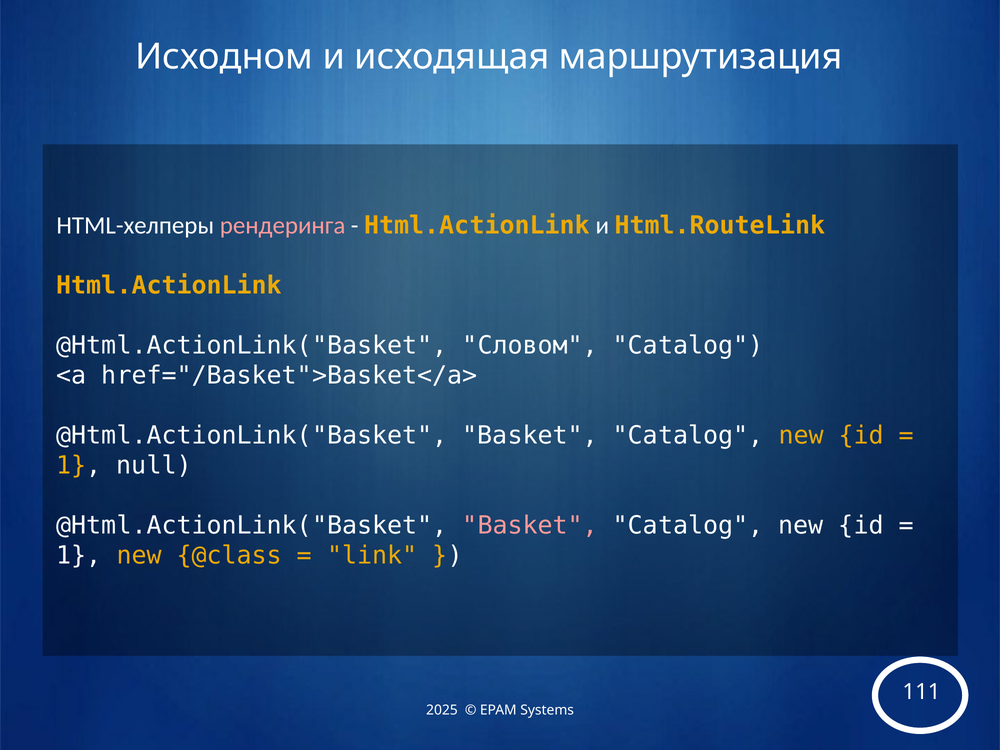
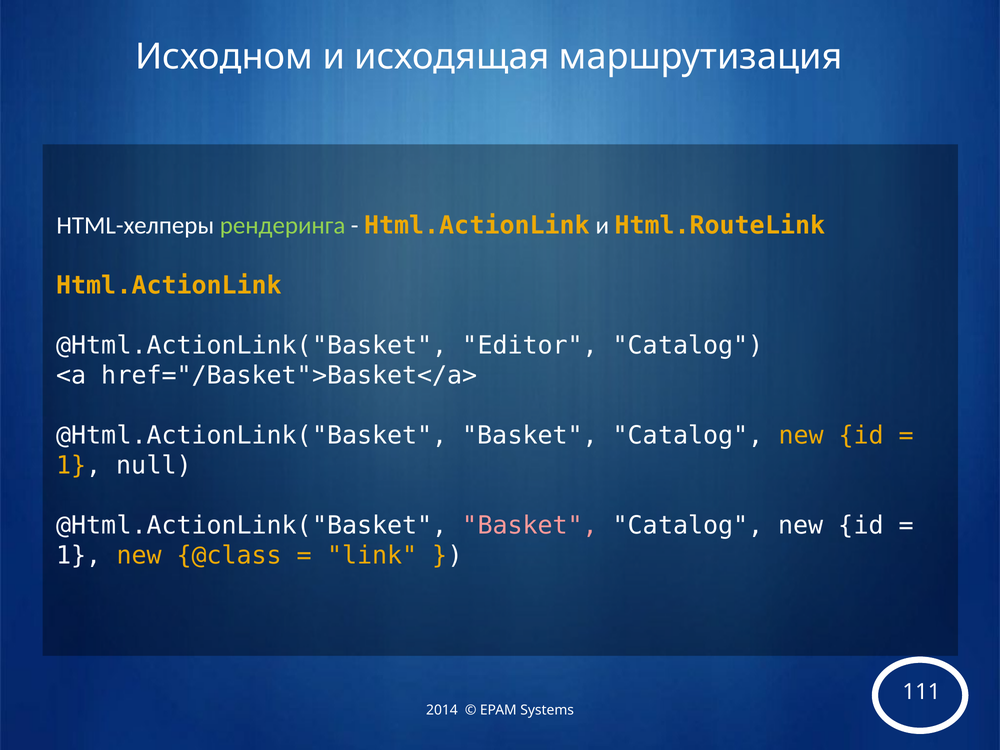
рендеринга colour: pink -> light green
Словом: Словом -> Editor
2025: 2025 -> 2014
